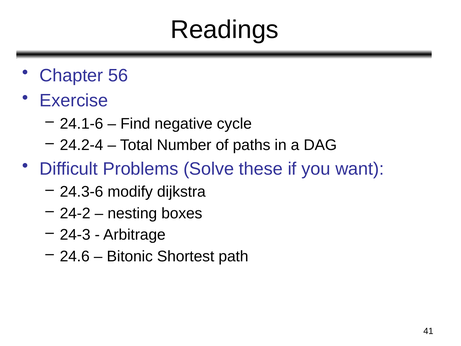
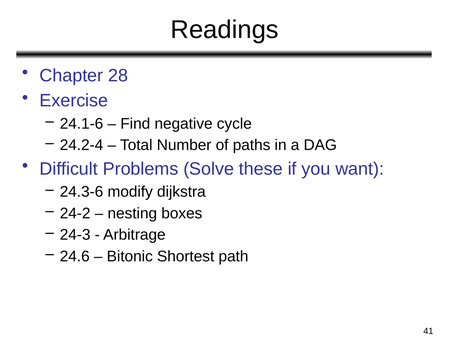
56: 56 -> 28
